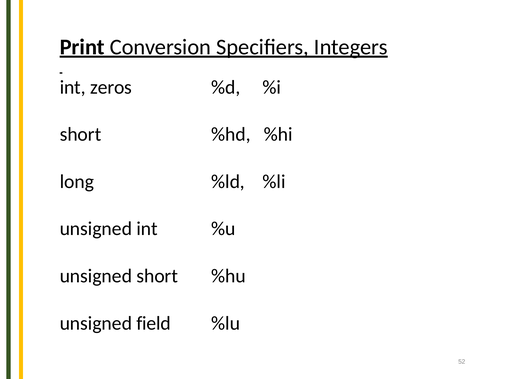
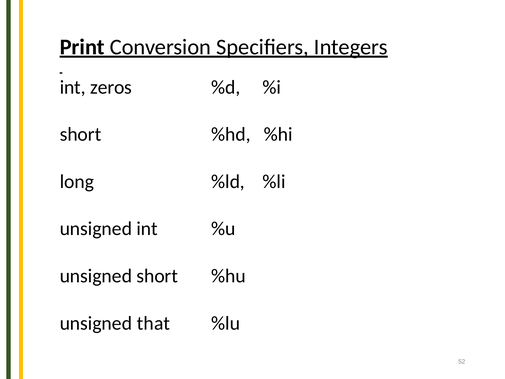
field: field -> that
